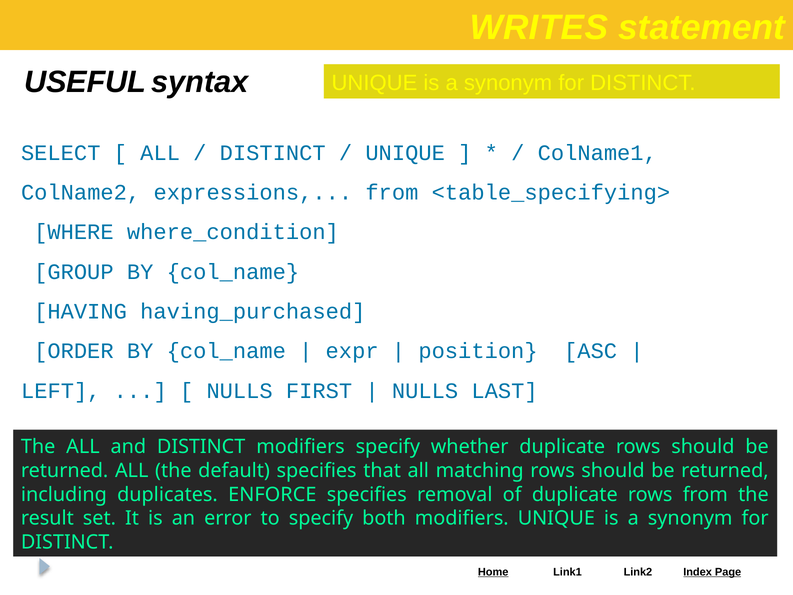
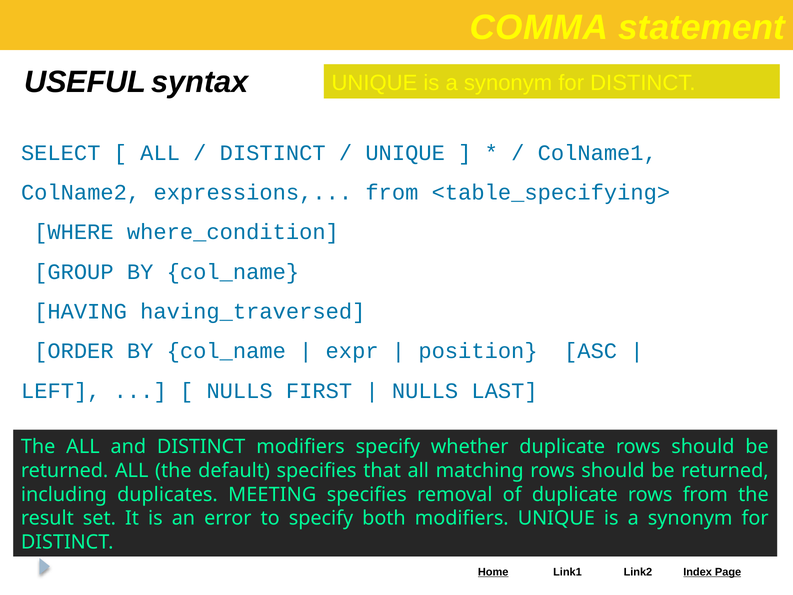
WRITES: WRITES -> COMMA
having_purchased: having_purchased -> having_traversed
ENFORCE: ENFORCE -> MEETING
